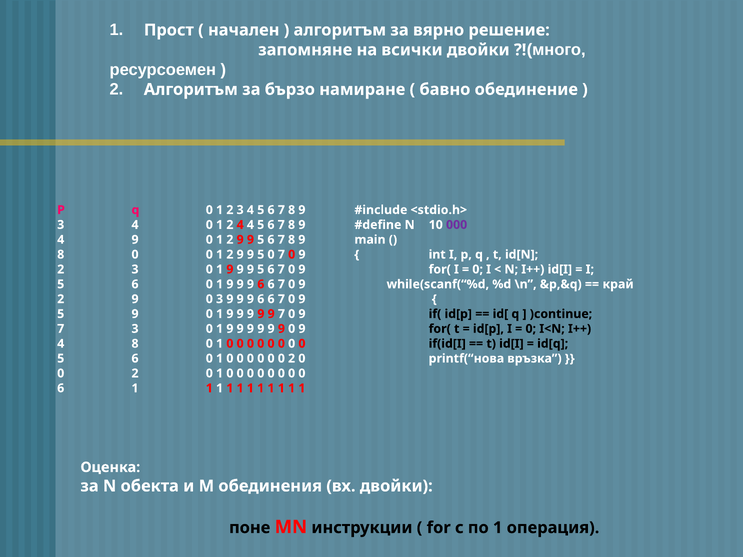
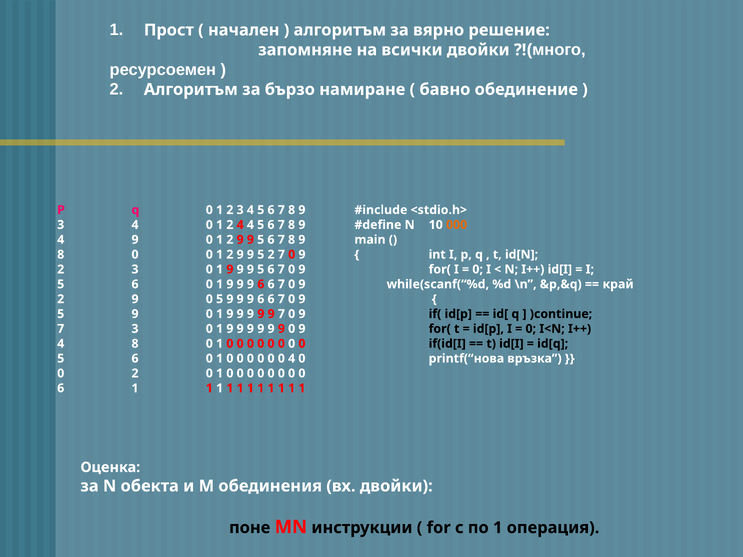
000 colour: purple -> orange
5 0: 0 -> 2
0 3: 3 -> 5
0 0 2: 2 -> 4
